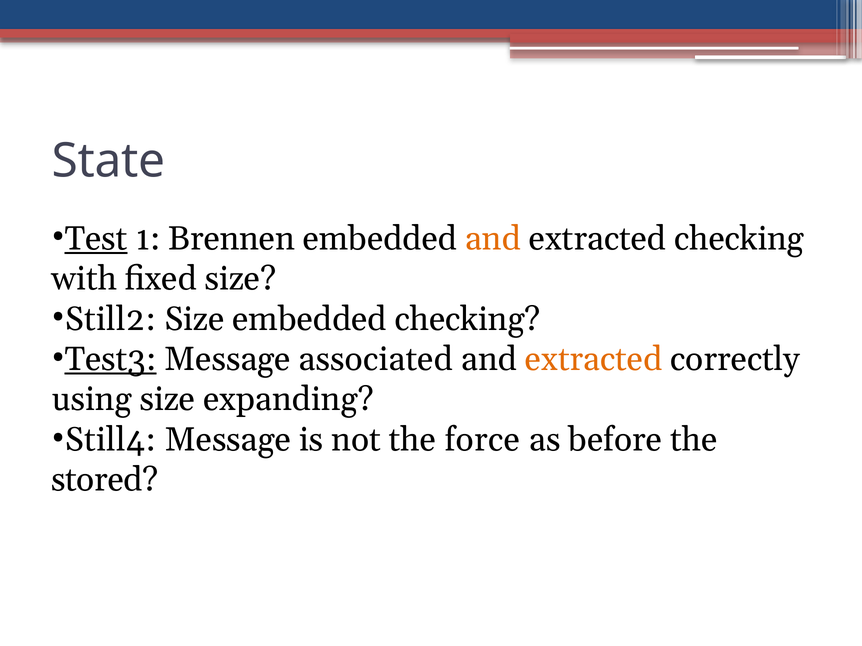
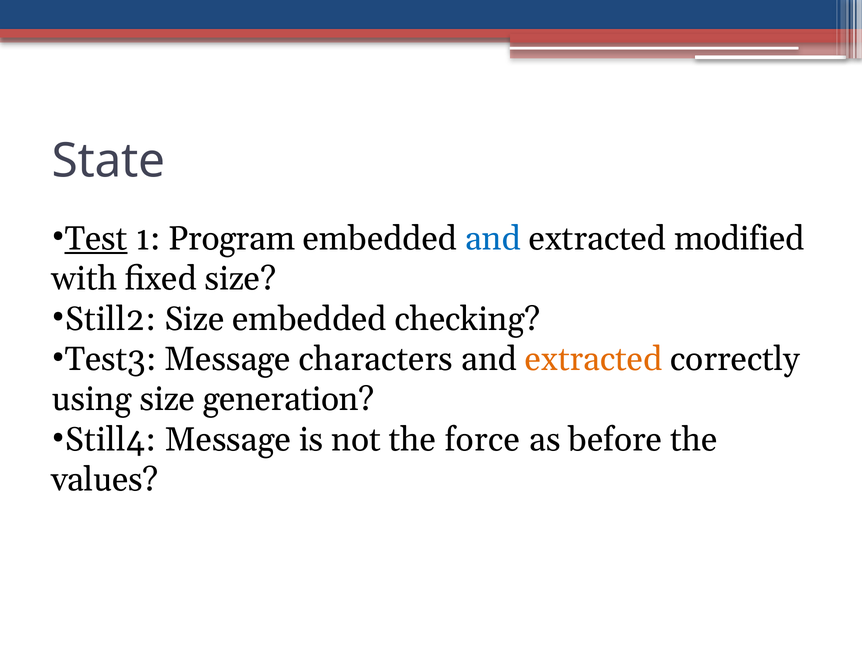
Brennen: Brennen -> Program
and at (493, 239) colour: orange -> blue
extracted checking: checking -> modified
Test3 underline: present -> none
associated: associated -> characters
expanding: expanding -> generation
stored: stored -> values
